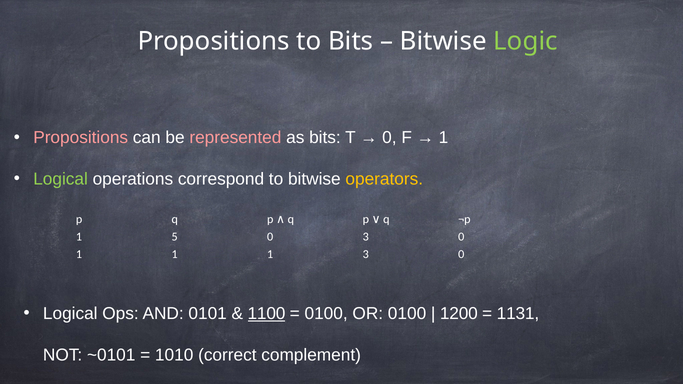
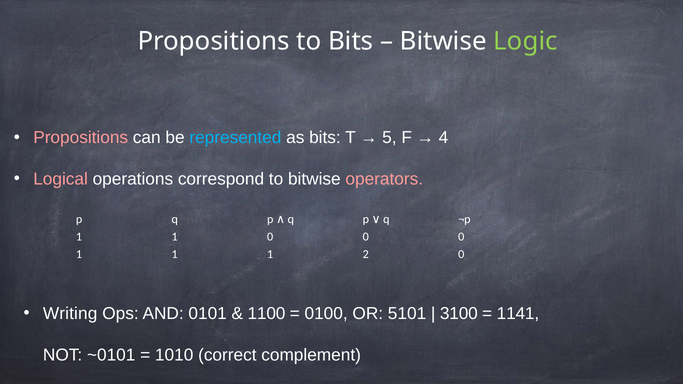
represented colour: pink -> light blue
0 at (389, 138): 0 -> 5
1 at (443, 138): 1 -> 4
Logical at (61, 179) colour: light green -> pink
operators colour: yellow -> pink
5 at (175, 237): 5 -> 1
3 at (366, 237): 3 -> 0
1 3: 3 -> 2
Logical at (70, 314): Logical -> Writing
1100 underline: present -> none
OR 0100: 0100 -> 5101
1200: 1200 -> 3100
1131: 1131 -> 1141
